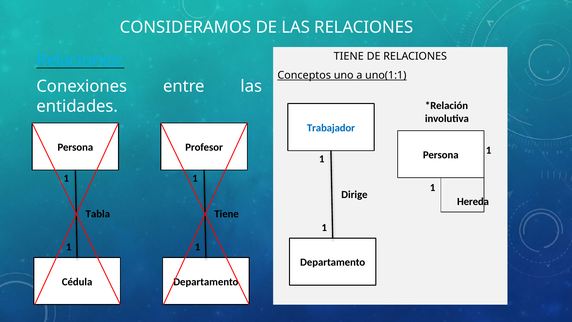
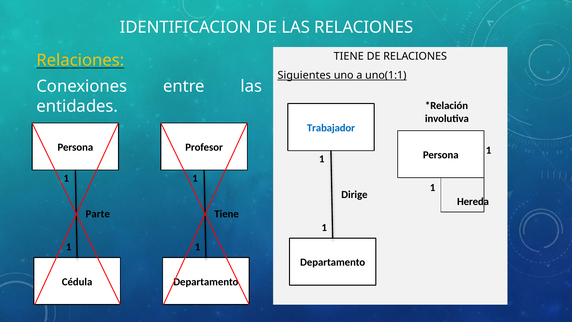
CONSIDERAMOS: CONSIDERAMOS -> IDENTIFICACION
Relaciones at (80, 60) colour: light blue -> yellow
Conceptos: Conceptos -> Siguientes
Tabla: Tabla -> Parte
